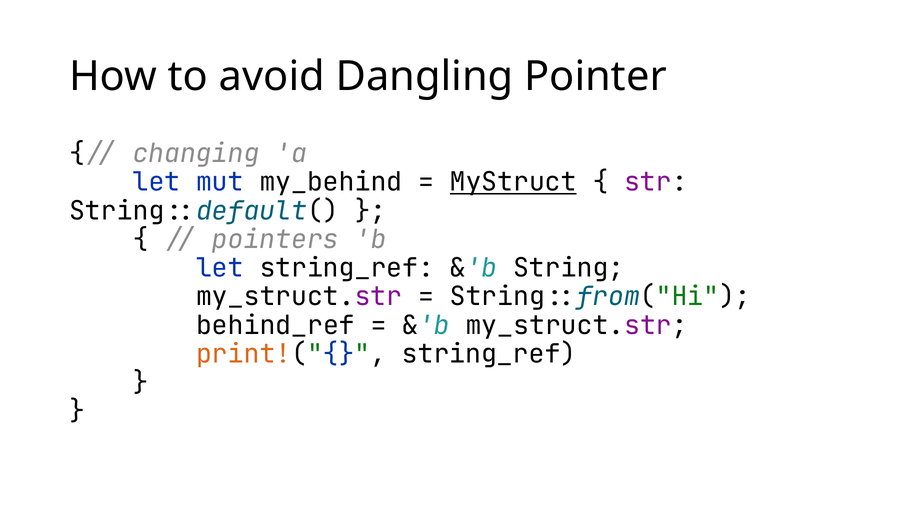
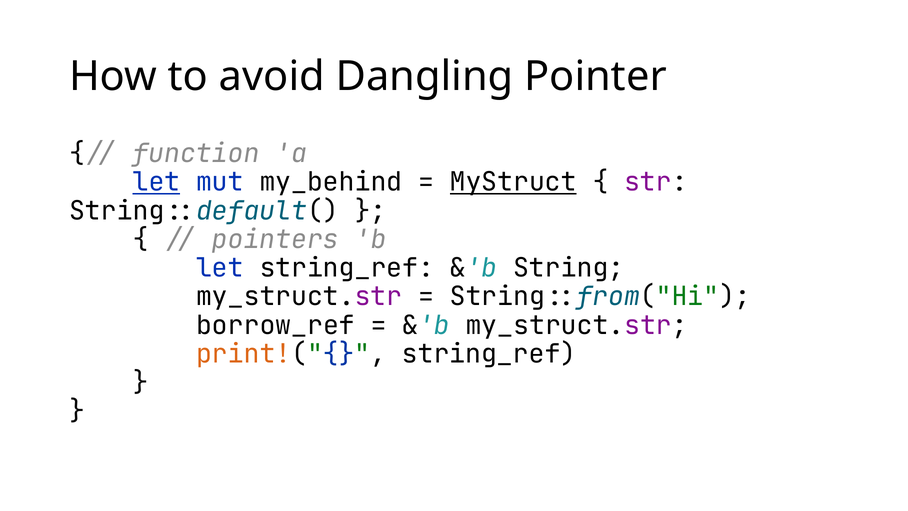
changing: changing -> function
let at (156, 182) underline: none -> present
behind_ref: behind_ref -> borrow_ref
